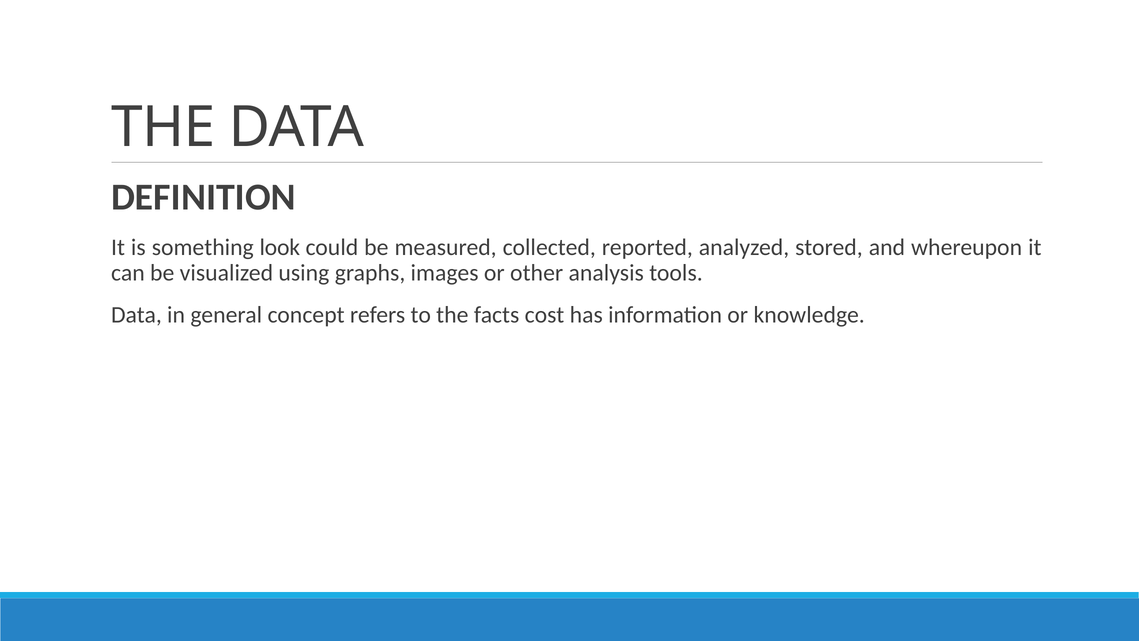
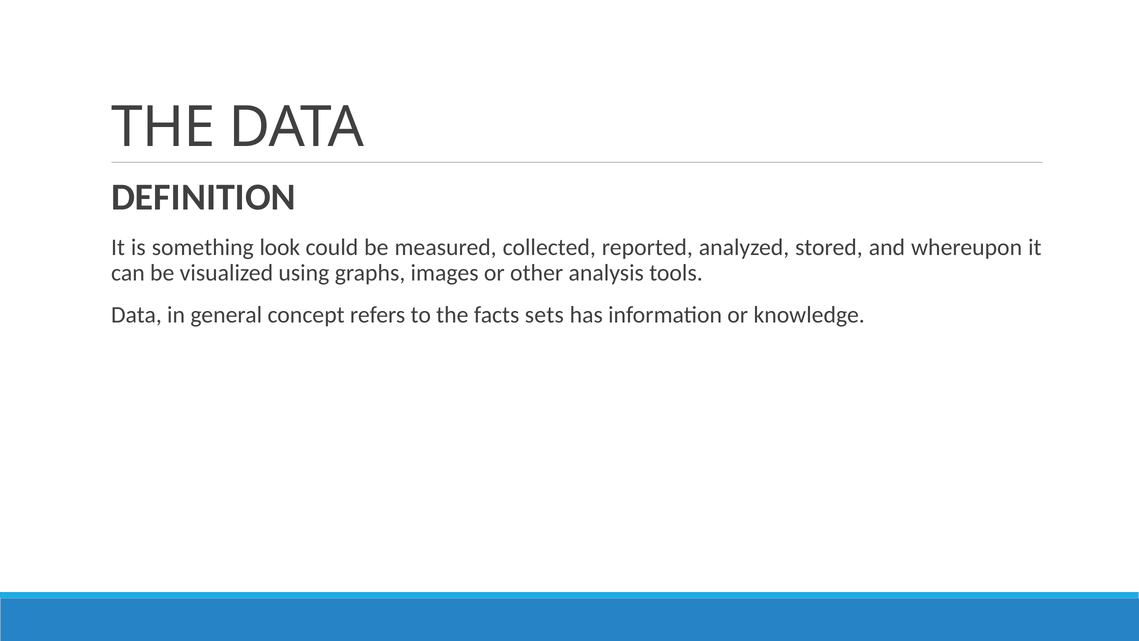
cost: cost -> sets
